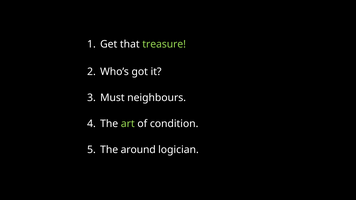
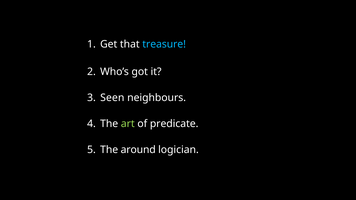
treasure colour: light green -> light blue
Must: Must -> Seen
condition: condition -> predicate
